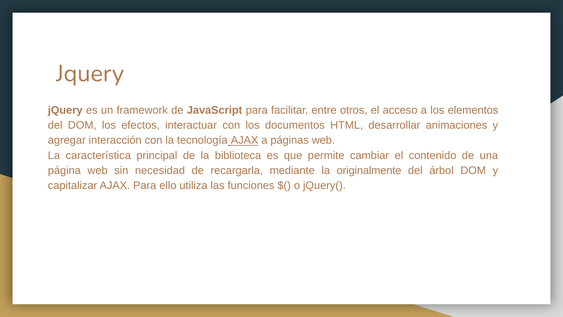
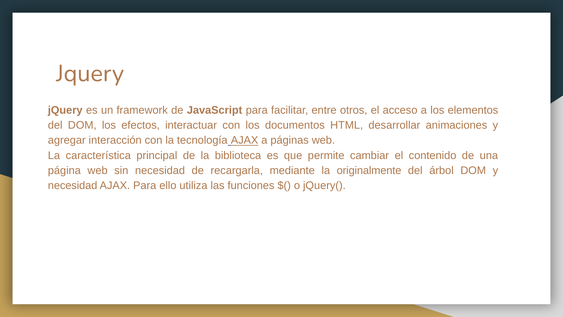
capitalizar at (73, 186): capitalizar -> necesidad
